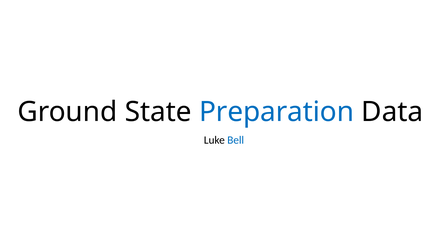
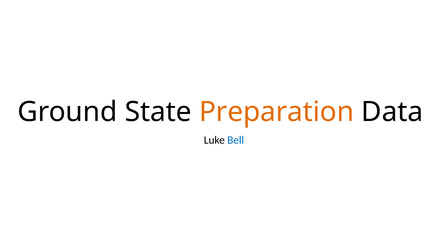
Preparation colour: blue -> orange
